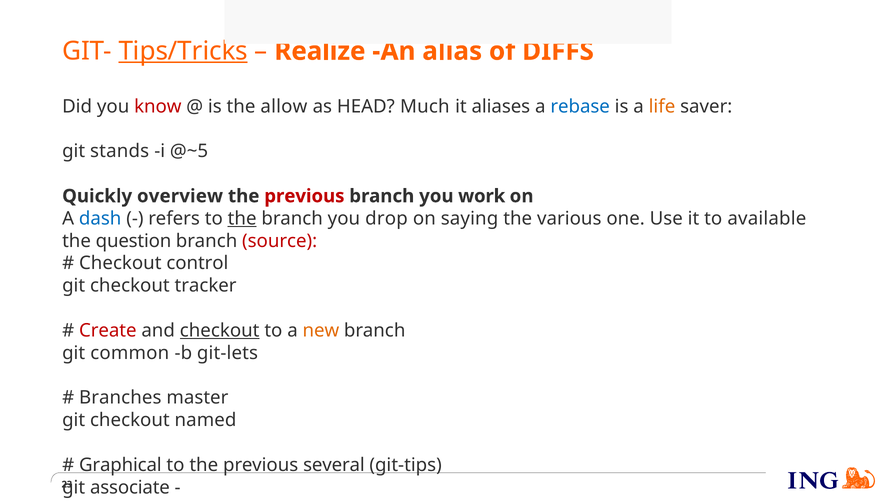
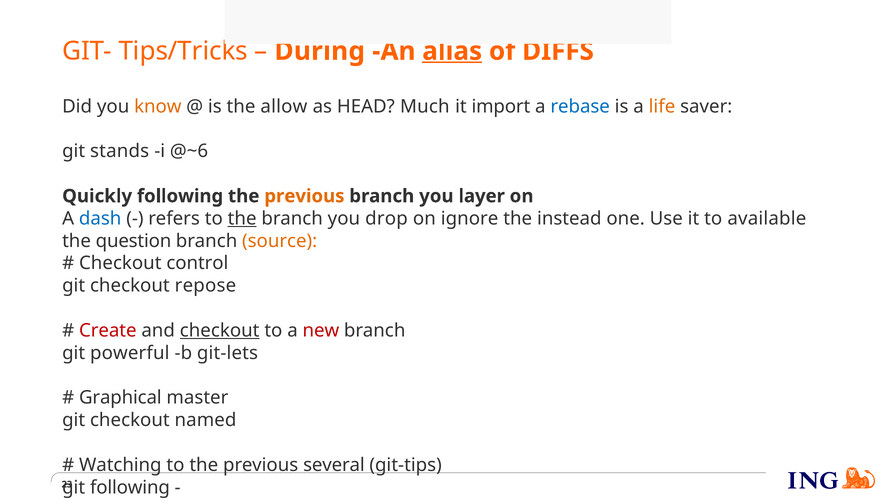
Tips/Tricks underline: present -> none
Realize at (320, 51): Realize -> During
alias underline: none -> present
know at (158, 106) colour: red -> orange
aliases: aliases -> import
@~5: @~5 -> @~6
Quickly overview: overview -> following
previous at (304, 196) colour: red -> orange
work: work -> layer
saying: saying -> ignore
various: various -> instead
source colour: red -> orange
tracker: tracker -> repose
new colour: orange -> red
common: common -> powerful
Branches: Branches -> Graphical
Graphical: Graphical -> Watching
associate at (130, 487): associate -> following
